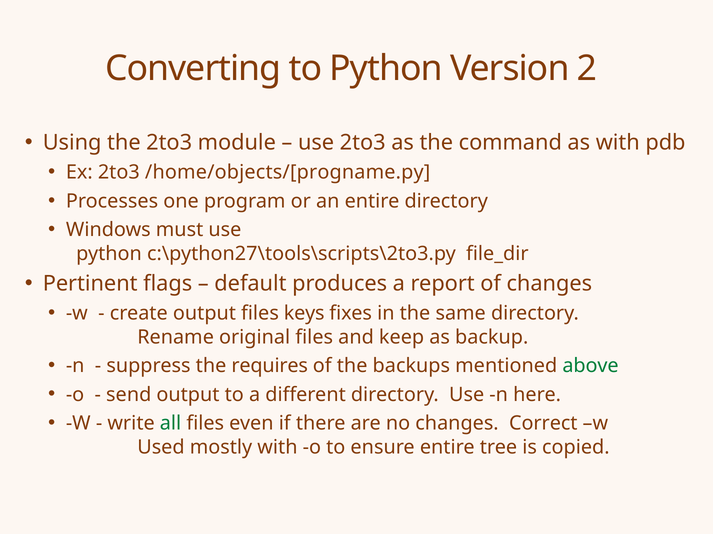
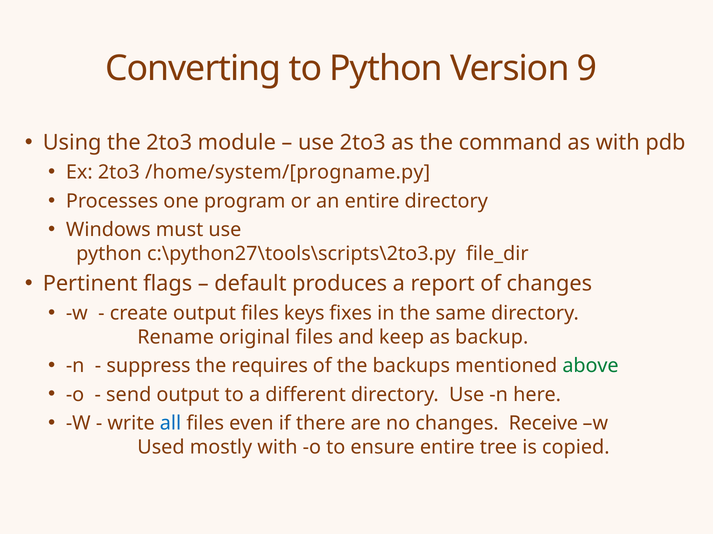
2: 2 -> 9
/home/objects/[progname.py: /home/objects/[progname.py -> /home/system/[progname.py
all colour: green -> blue
Correct: Correct -> Receive
